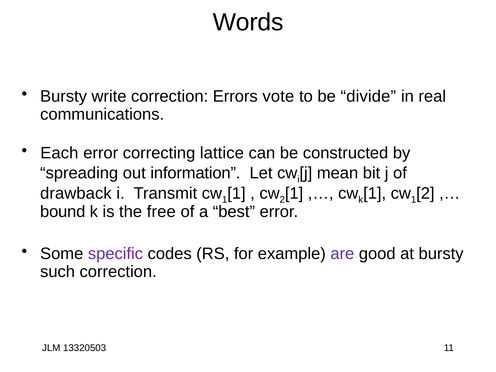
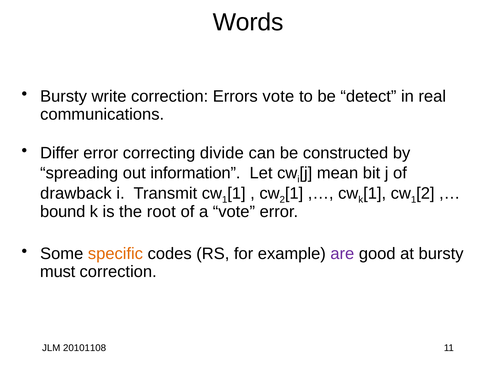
divide: divide -> detect
Each: Each -> Differ
lattice: lattice -> divide
free: free -> root
a best: best -> vote
specific colour: purple -> orange
such: such -> must
13320503: 13320503 -> 20101108
